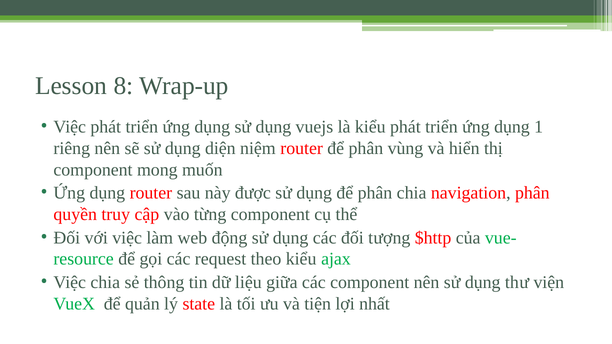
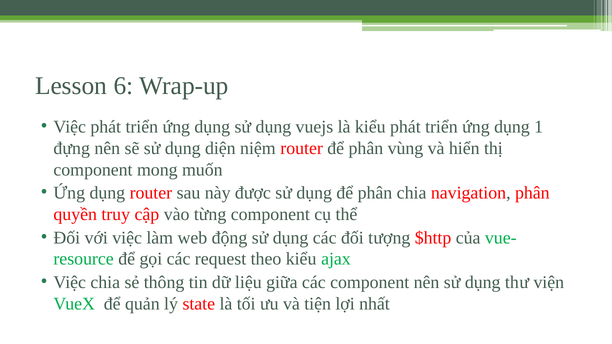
8: 8 -> 6
riêng: riêng -> đựng
